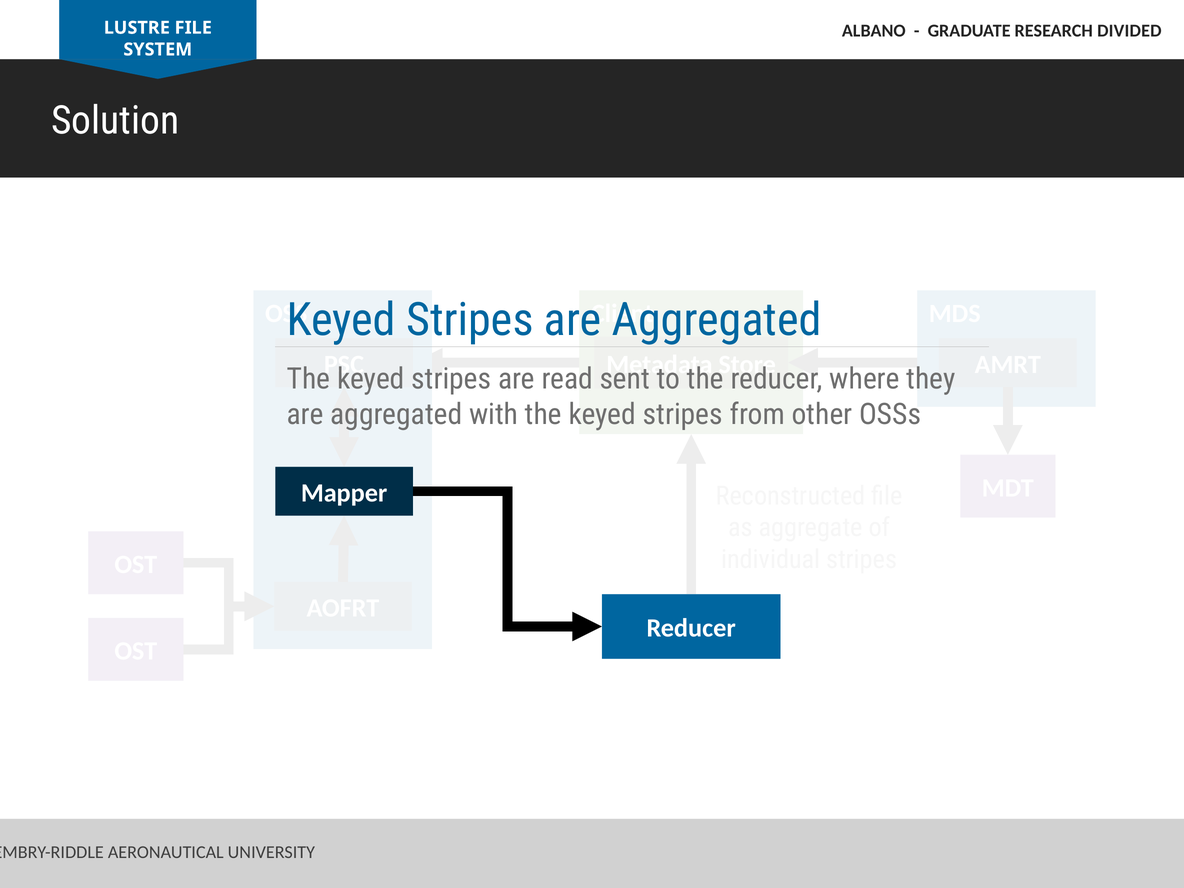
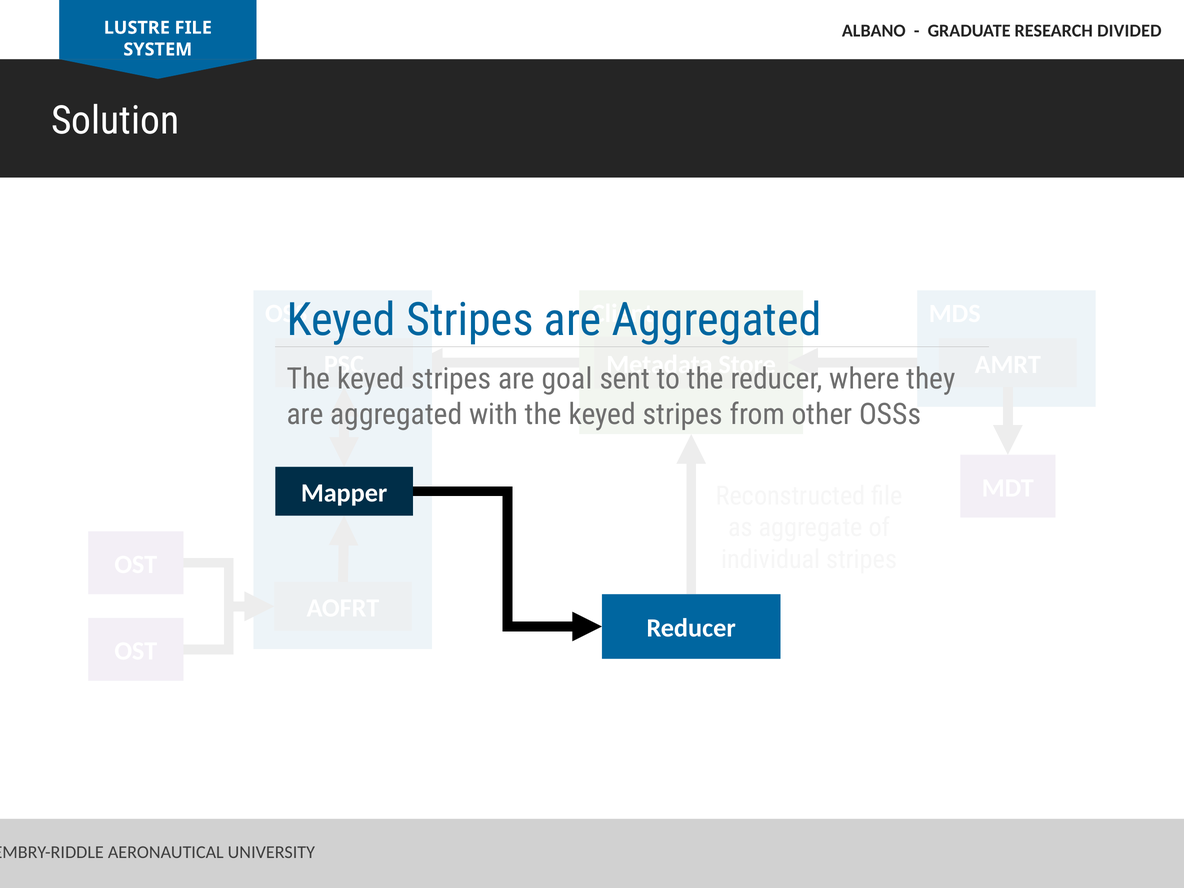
read: read -> goal
